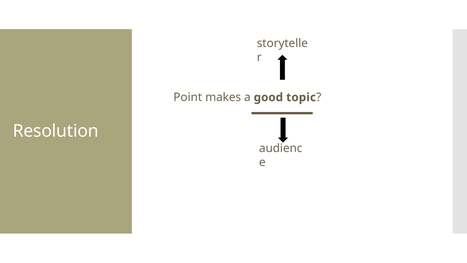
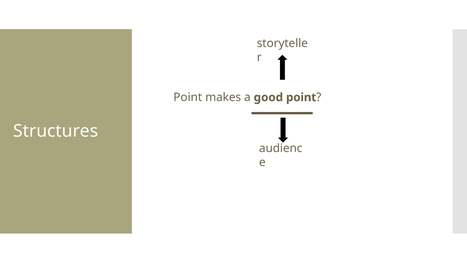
good topic: topic -> point
Resolution: Resolution -> Structures
